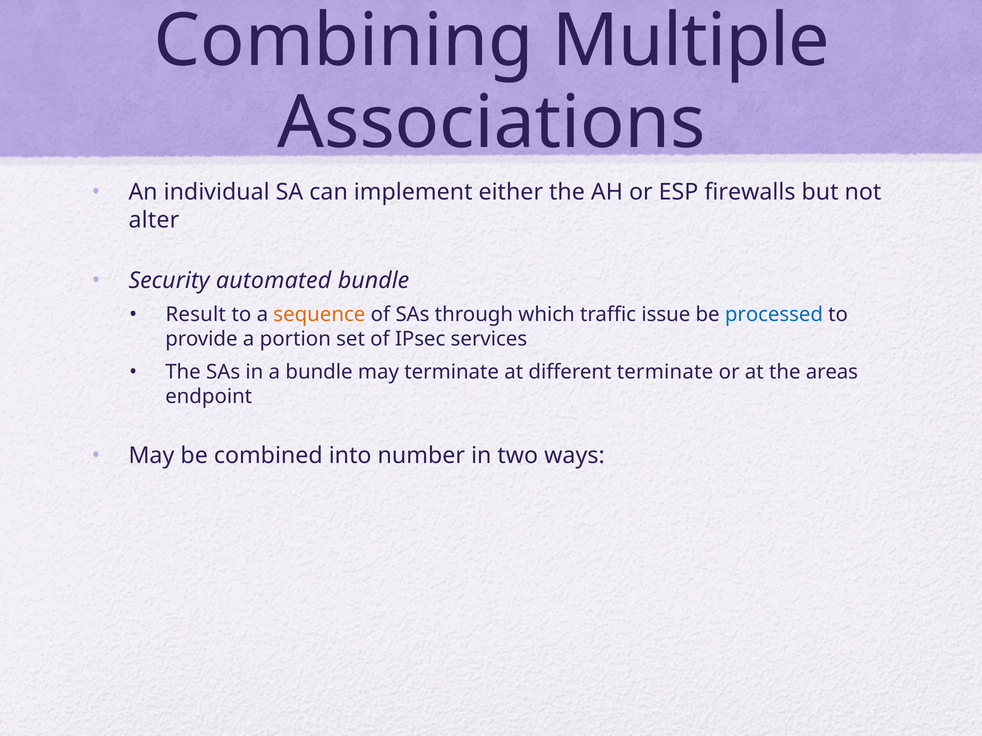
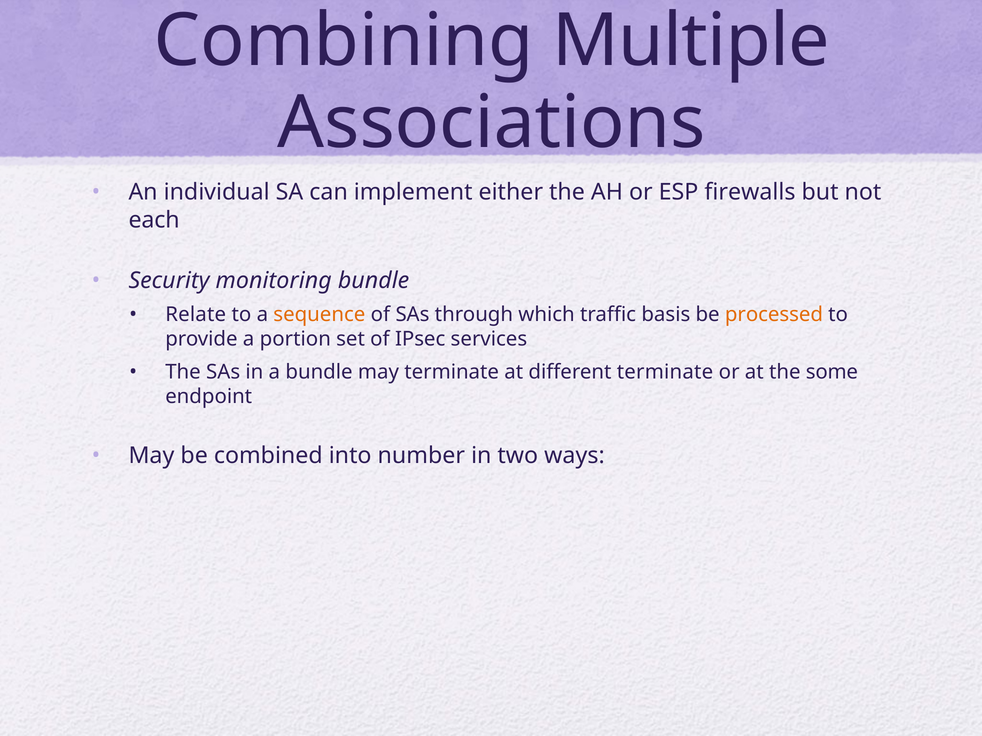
alter: alter -> each
automated: automated -> monitoring
Result: Result -> Relate
issue: issue -> basis
processed colour: blue -> orange
areas: areas -> some
